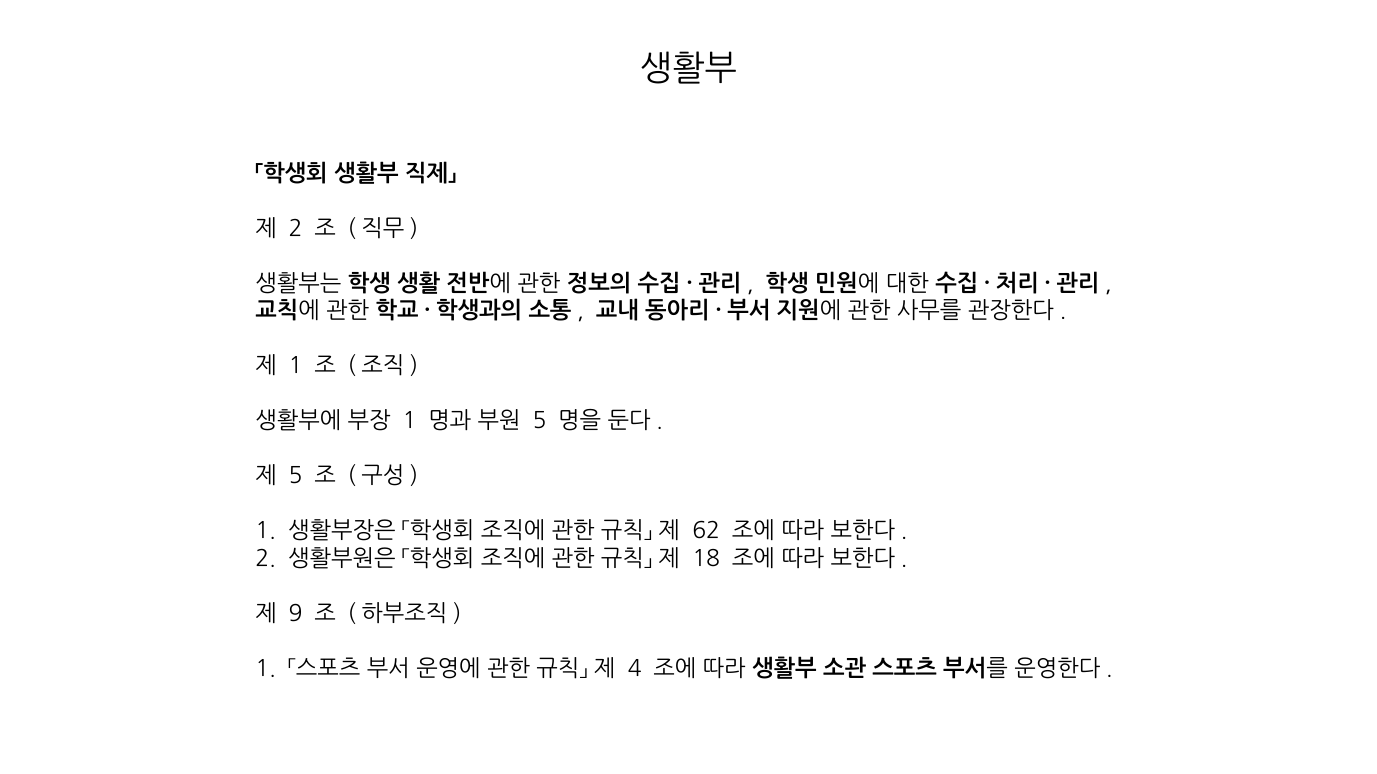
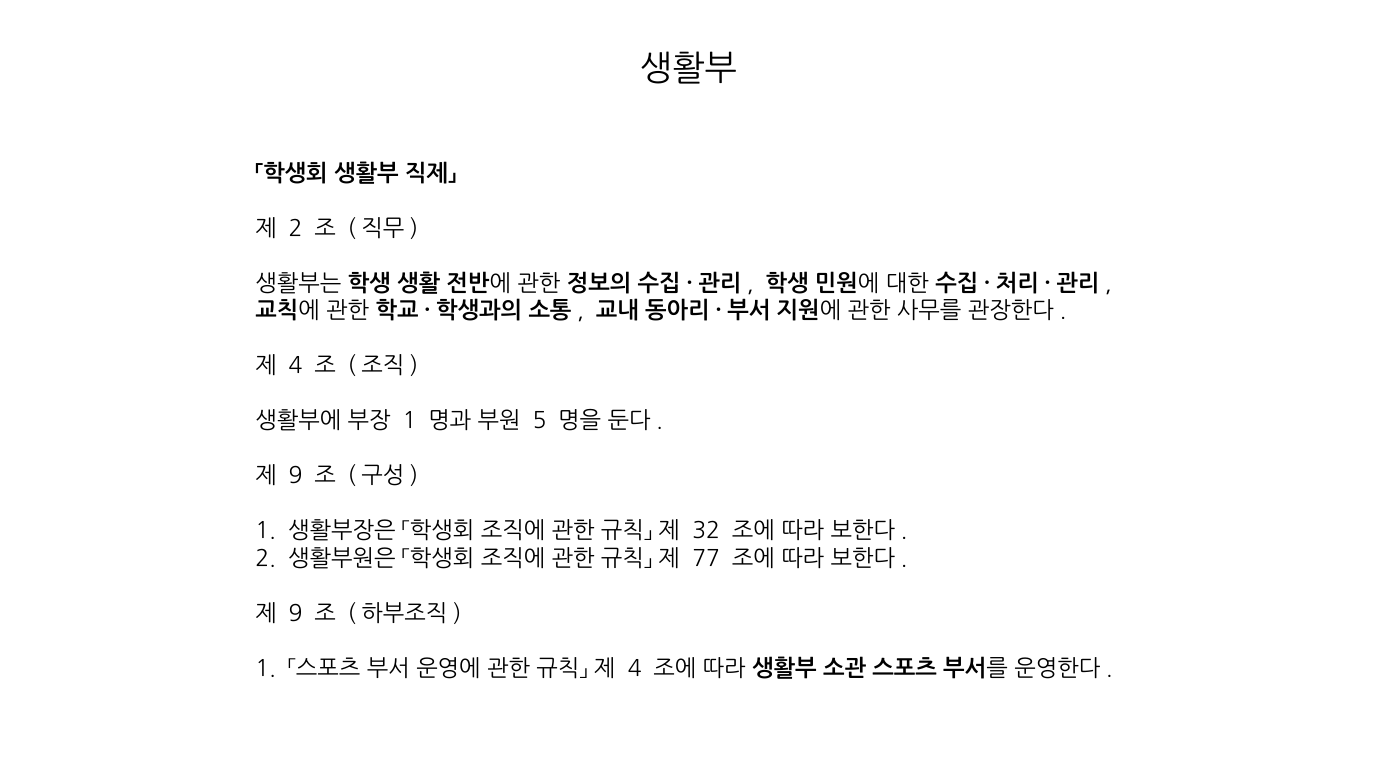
1 at (296, 366): 1 -> 4
5 at (296, 476): 5 -> 9
62: 62 -> 32
18: 18 -> 77
